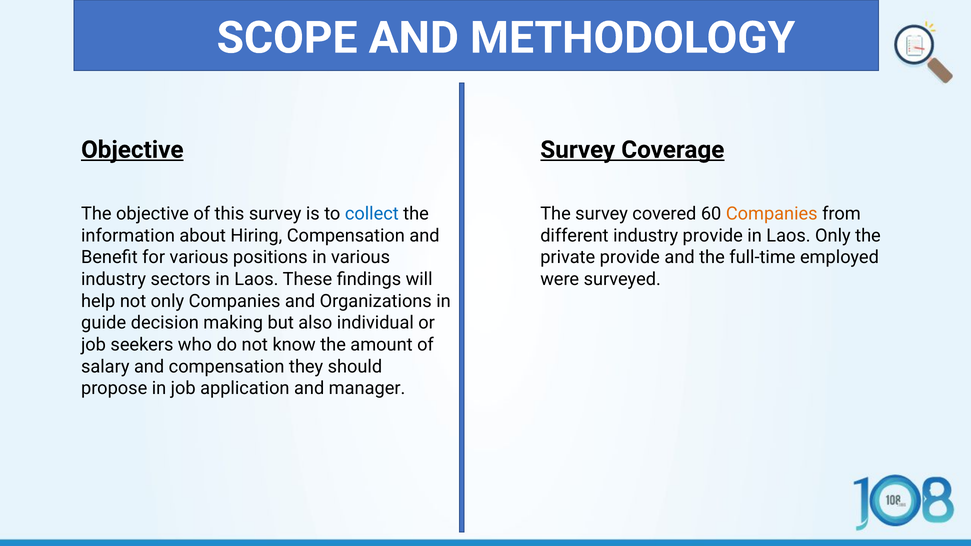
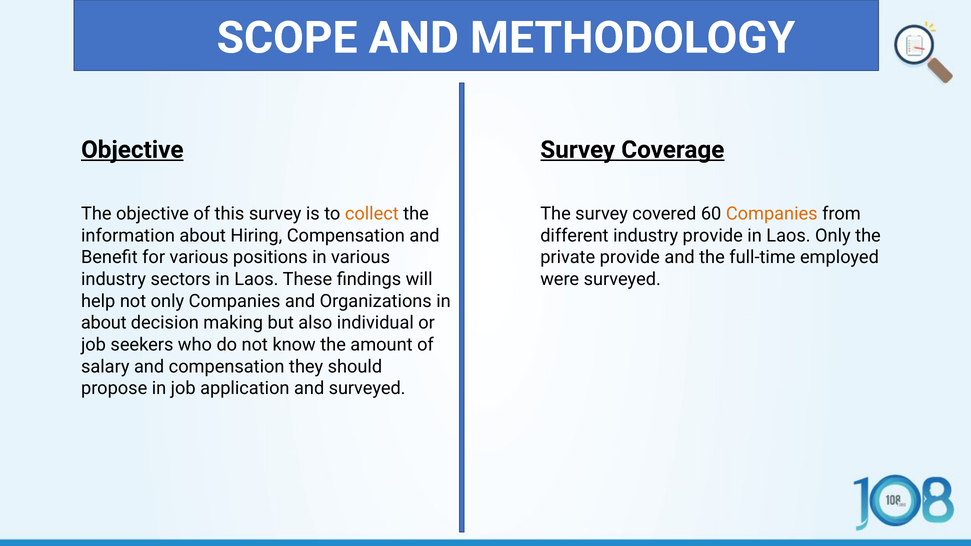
collect colour: blue -> orange
guide at (104, 323): guide -> about
and manager: manager -> surveyed
